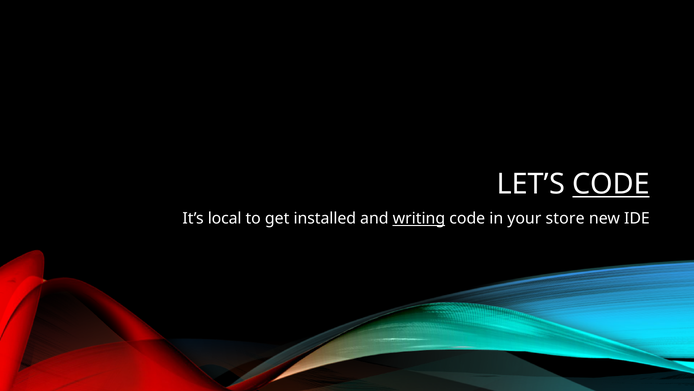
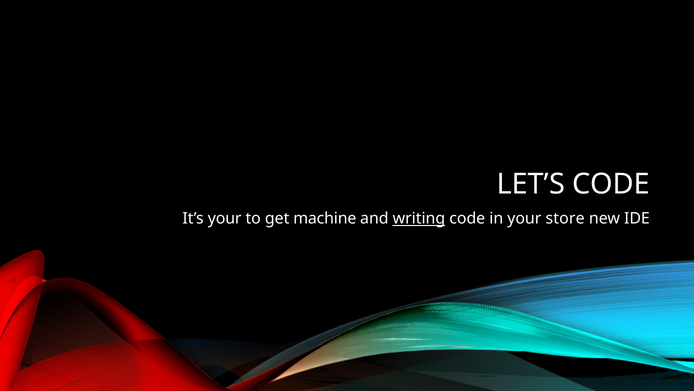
CODE at (611, 184) underline: present -> none
It’s local: local -> your
installed: installed -> machine
